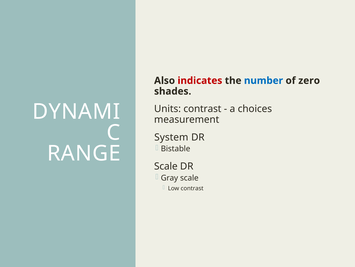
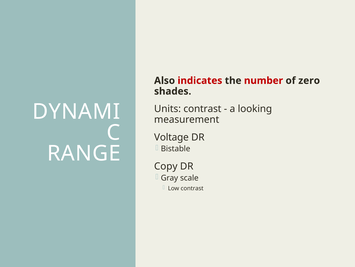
number colour: blue -> red
choices: choices -> looking
System: System -> Voltage
Scale at (166, 166): Scale -> Copy
